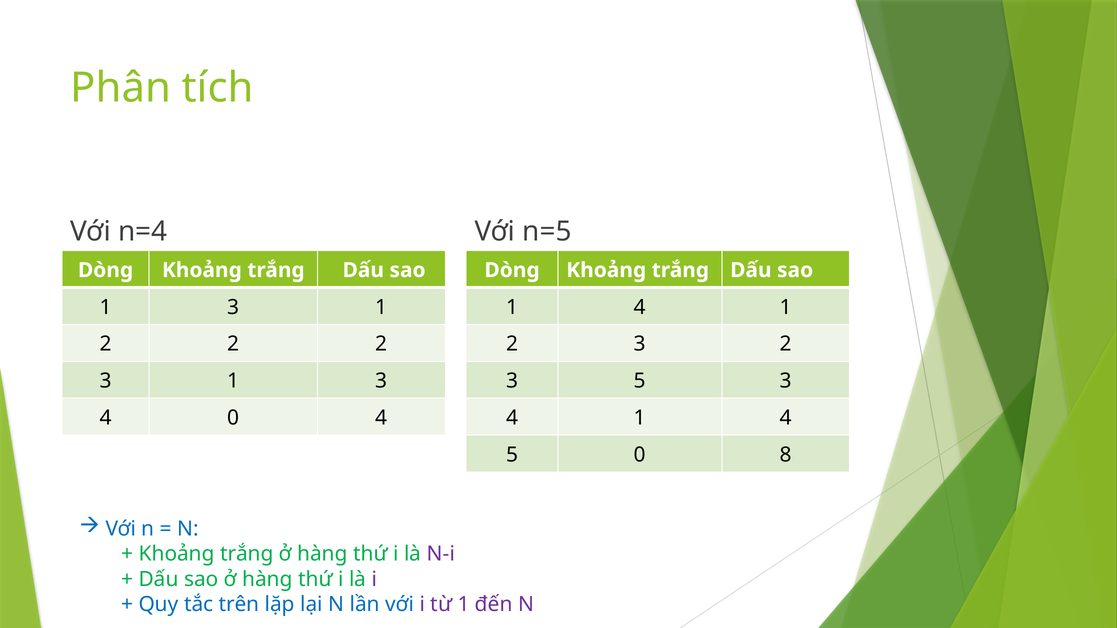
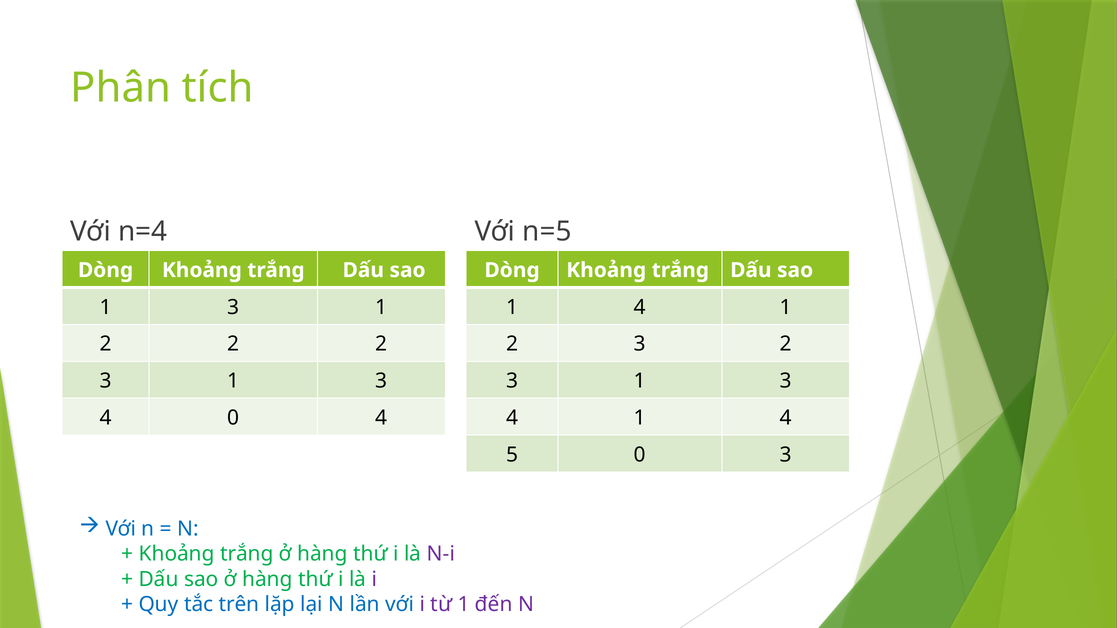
5 at (640, 381): 5 -> 1
0 8: 8 -> 3
